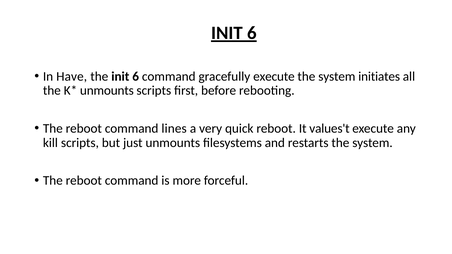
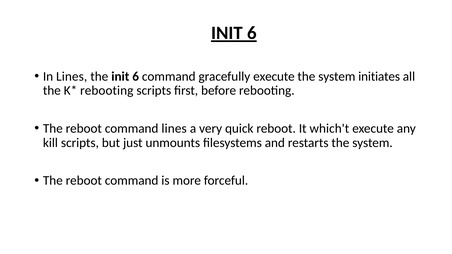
In Have: Have -> Lines
unmounts at (107, 91): unmounts -> rebooting
values't: values't -> which't
